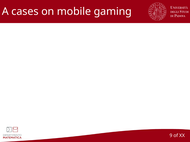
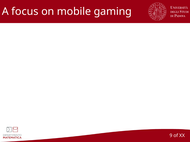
cases: cases -> focus
